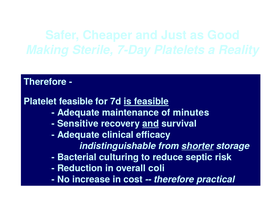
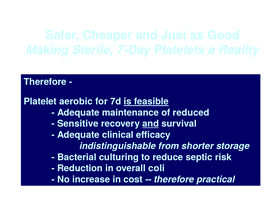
Platelet feasible: feasible -> aerobic
minutes: minutes -> reduced
shorter underline: present -> none
